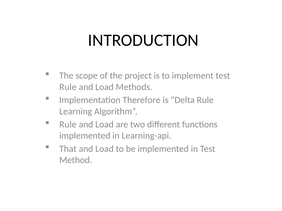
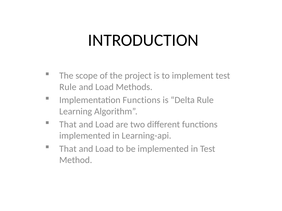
Implementation Therefore: Therefore -> Functions
Rule at (68, 125): Rule -> That
